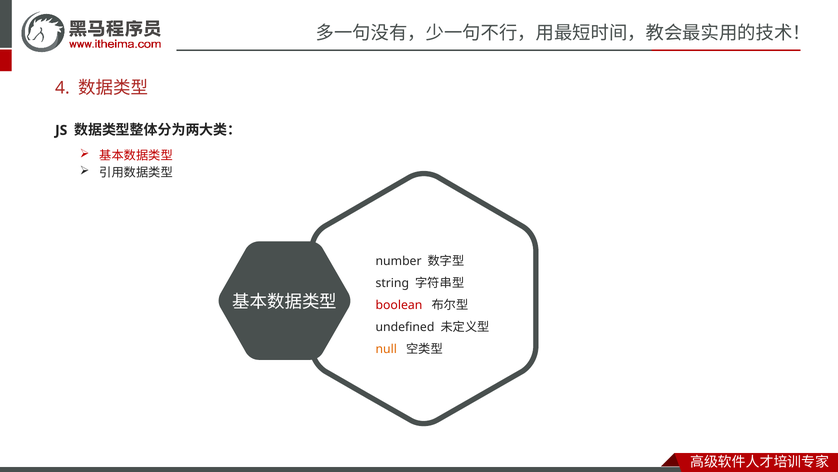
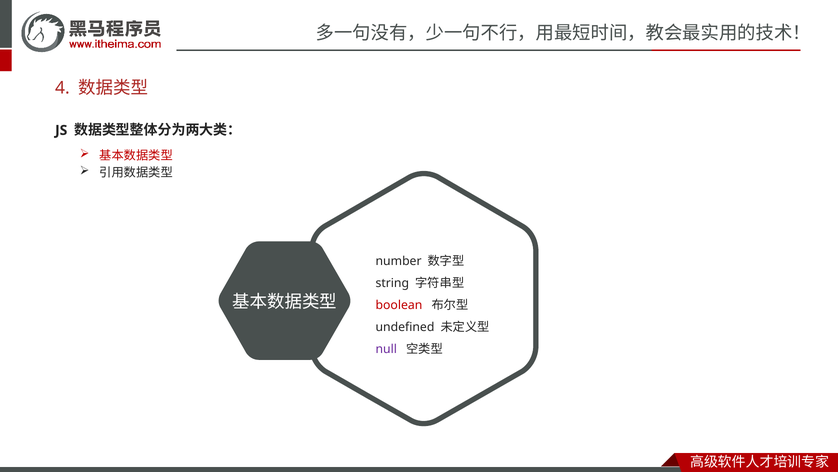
null colour: orange -> purple
